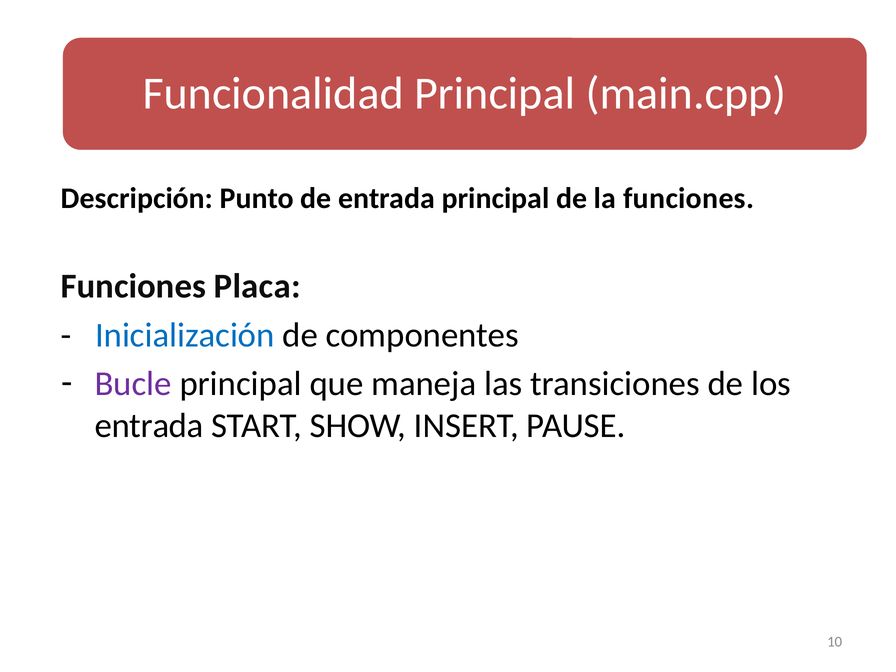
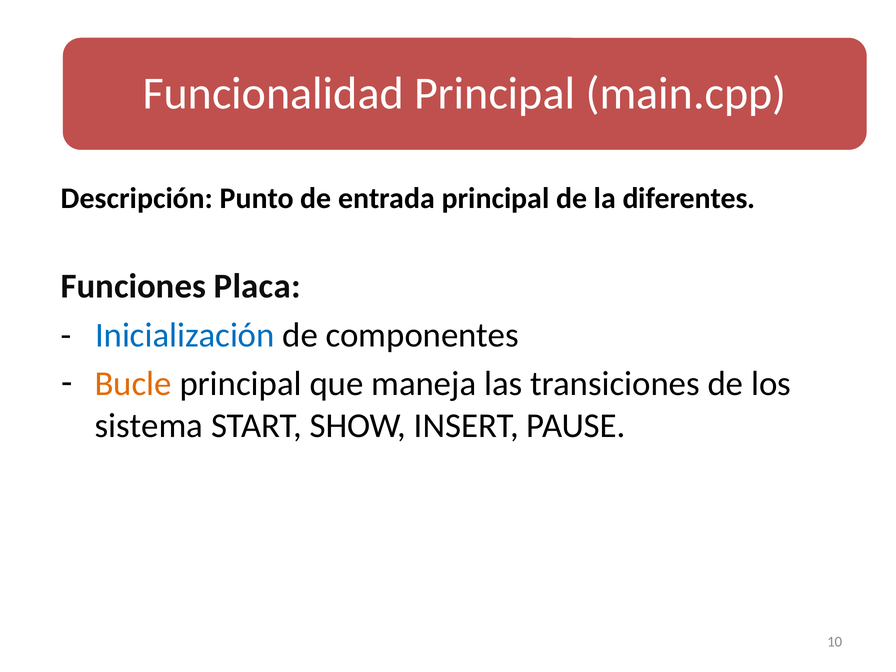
la funciones: funciones -> diferentes
Bucle colour: purple -> orange
entrada at (149, 426): entrada -> sistema
